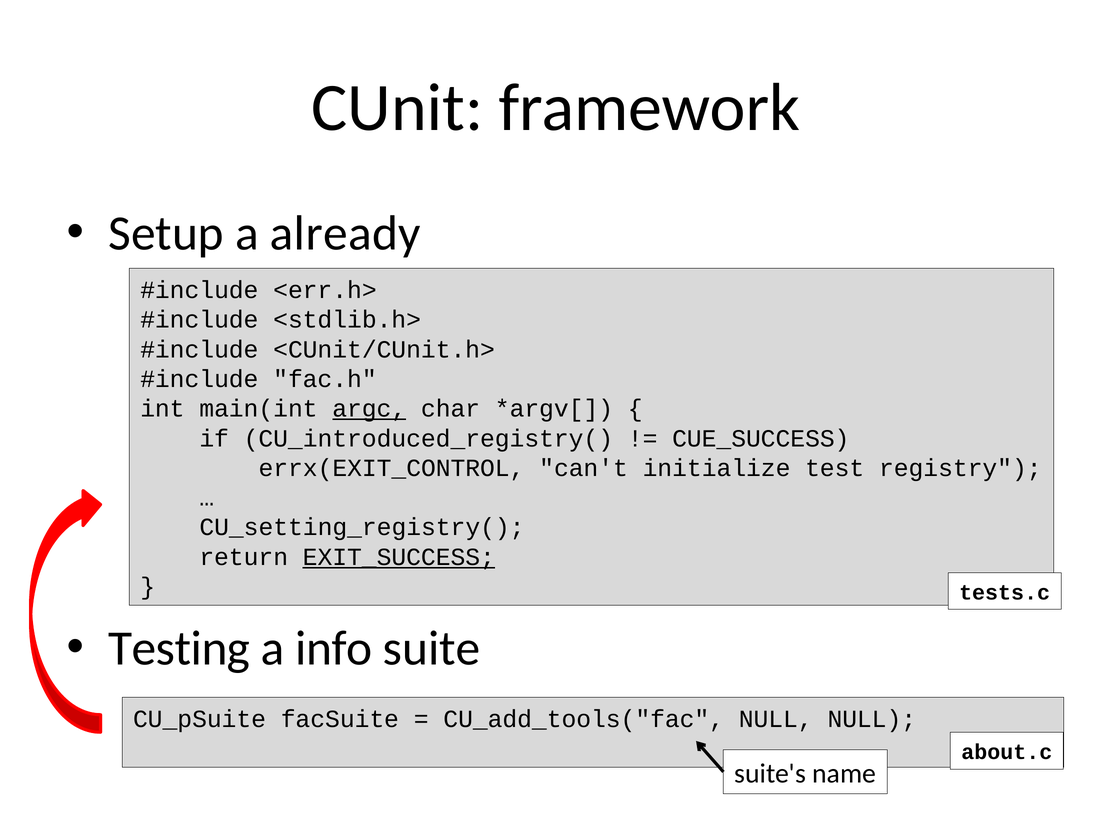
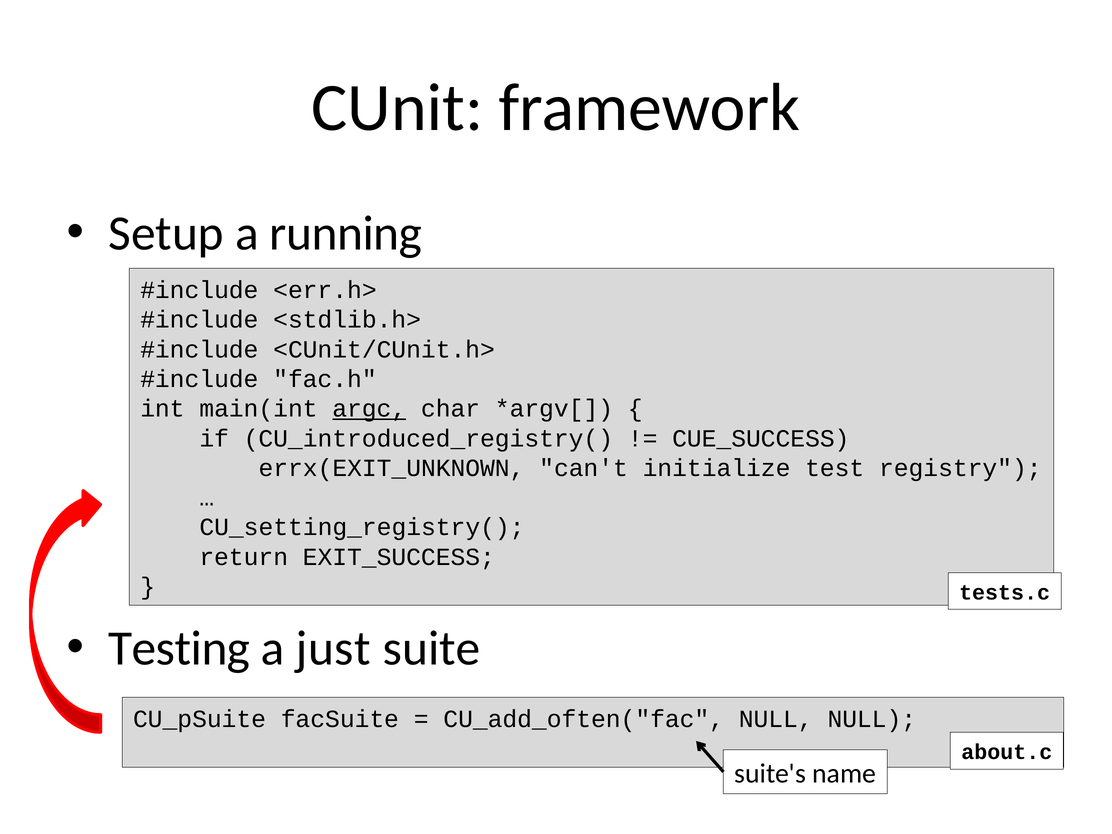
already: already -> running
errx(EXIT_CONTROL: errx(EXIT_CONTROL -> errx(EXIT_UNKNOWN
EXIT_SUCCESS underline: present -> none
info: info -> just
CU_add_tools("fac: CU_add_tools("fac -> CU_add_often("fac
